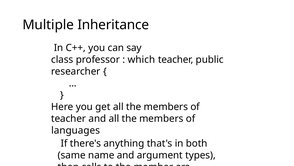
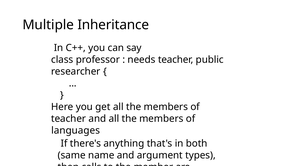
which: which -> needs
